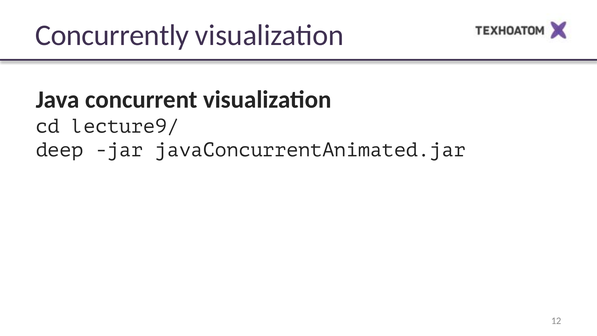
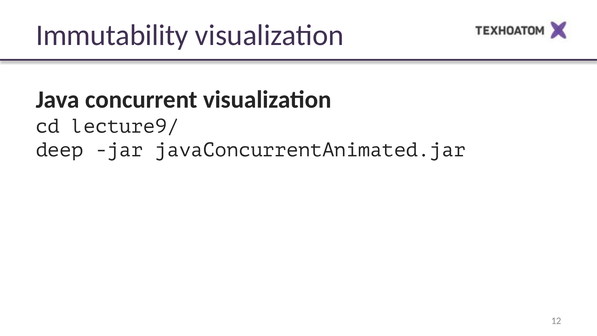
Concurrently: Concurrently -> Immutability
